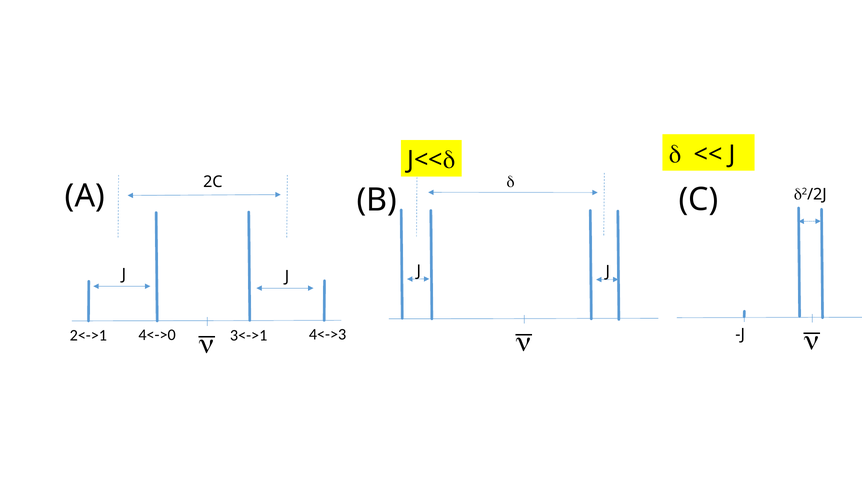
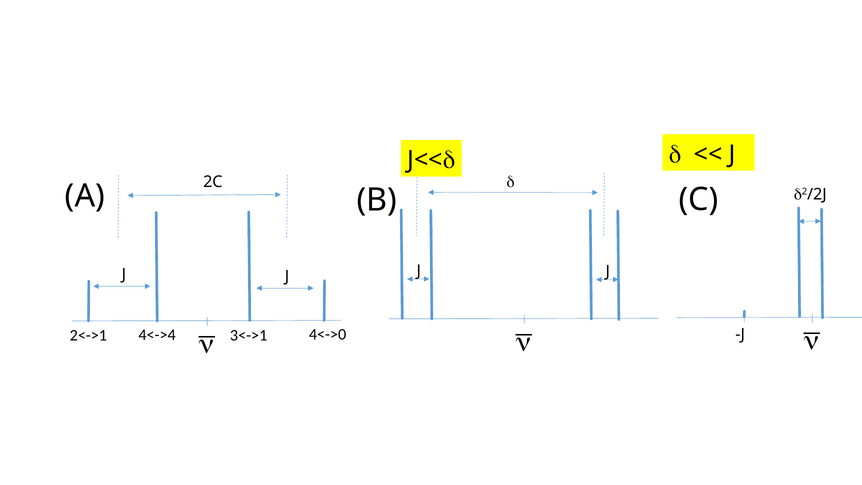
4<->0: 4<->0 -> 4<->4
4<->3: 4<->3 -> 4<->0
